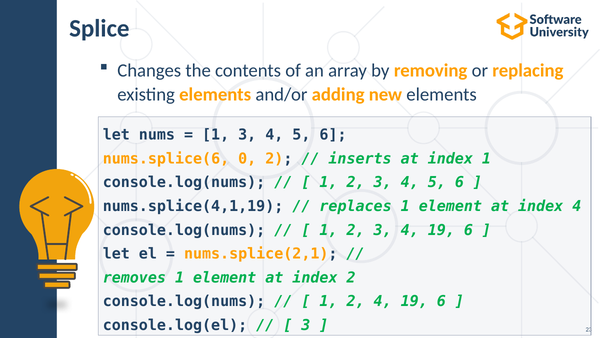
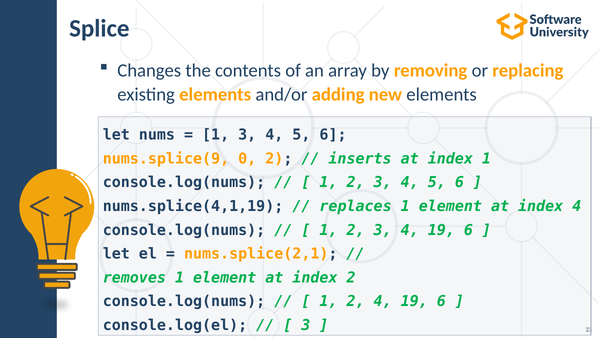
nums.splice(6: nums.splice(6 -> nums.splice(9
